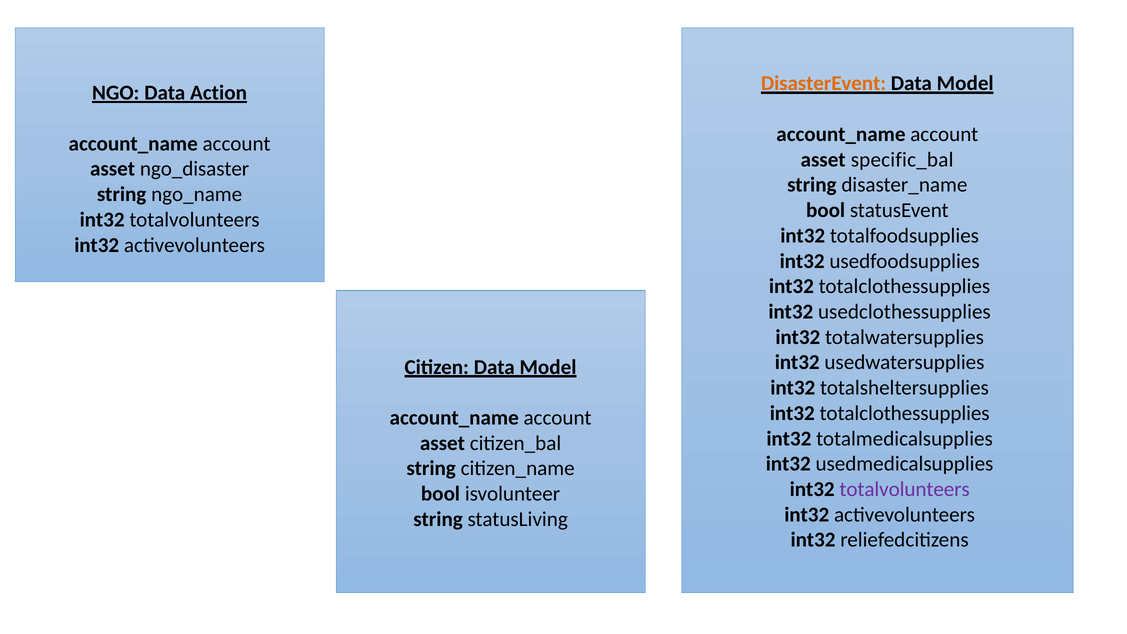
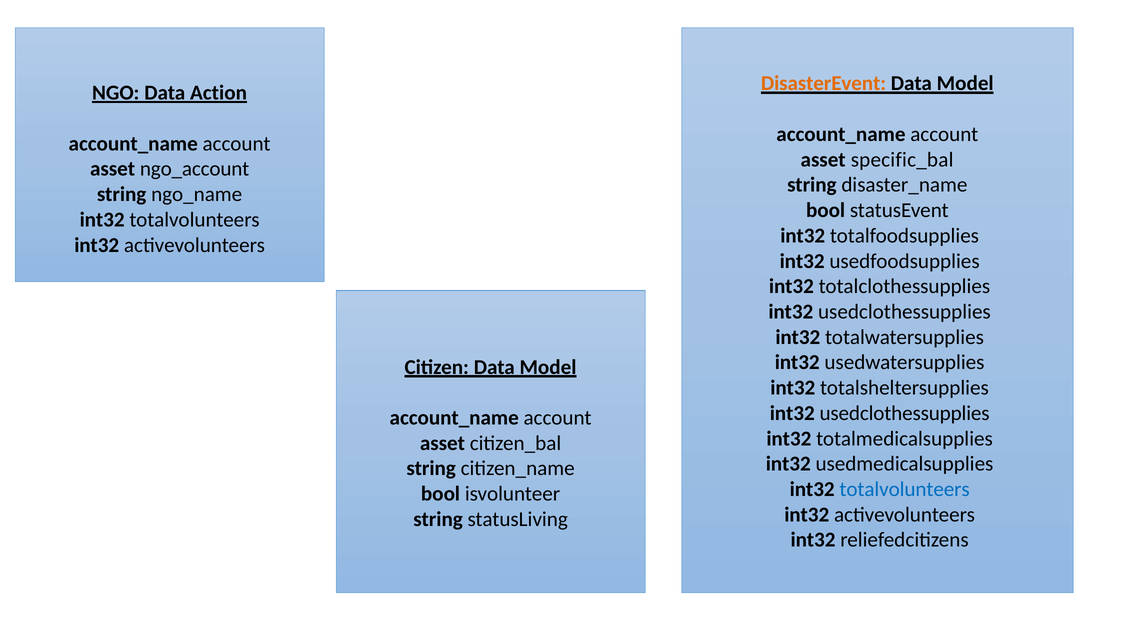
ngo_disaster: ngo_disaster -> ngo_account
totalclothessupplies at (905, 413): totalclothessupplies -> usedclothessupplies
totalvolunteers at (905, 489) colour: purple -> blue
